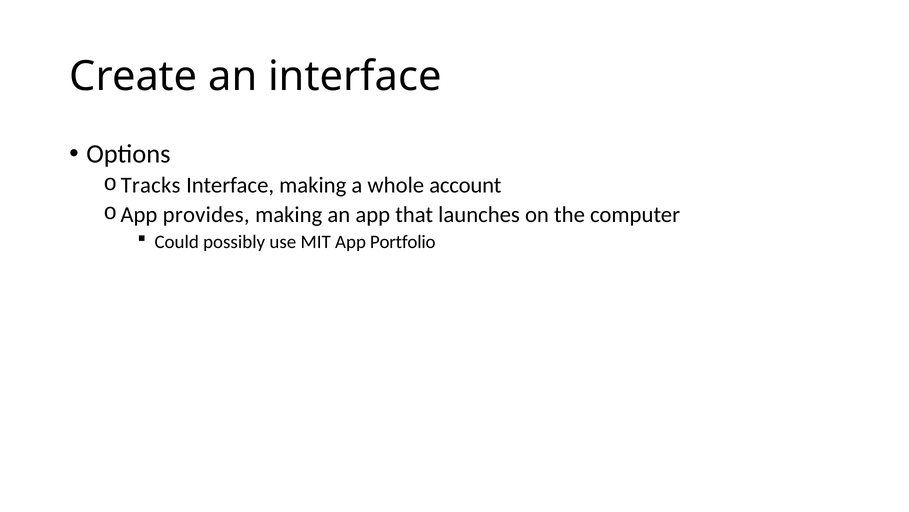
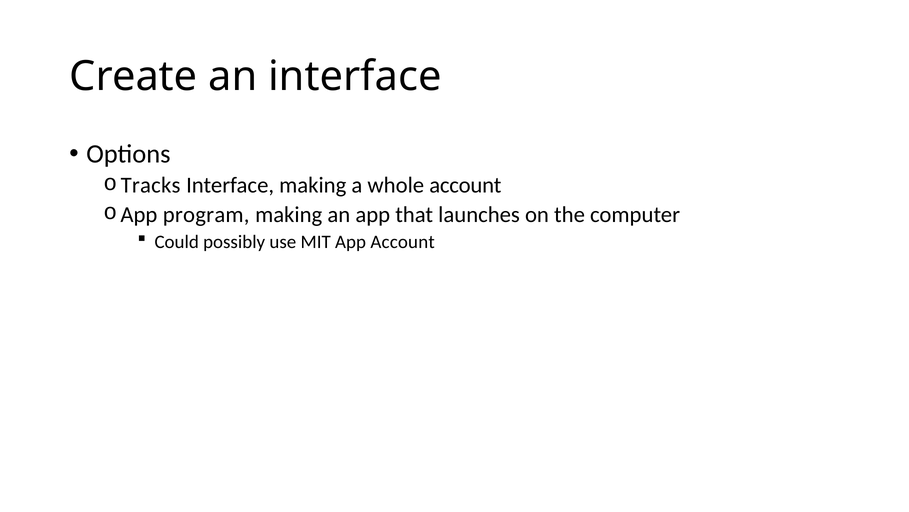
provides: provides -> program
App Portfolio: Portfolio -> Account
